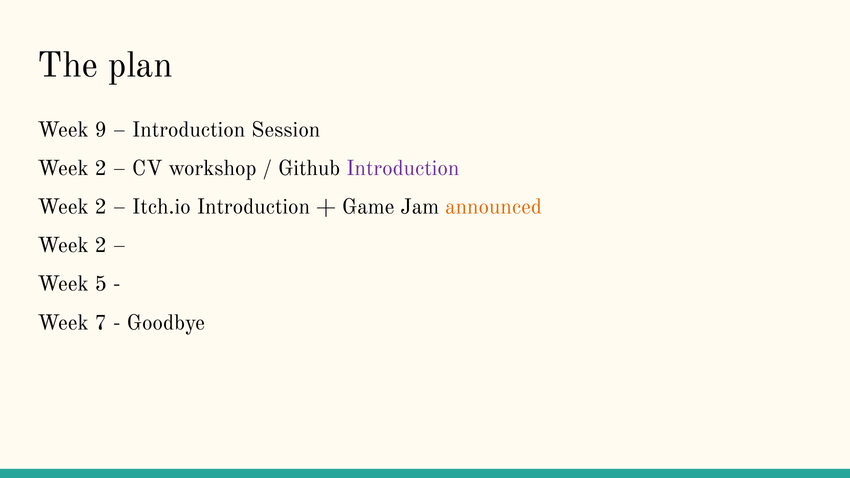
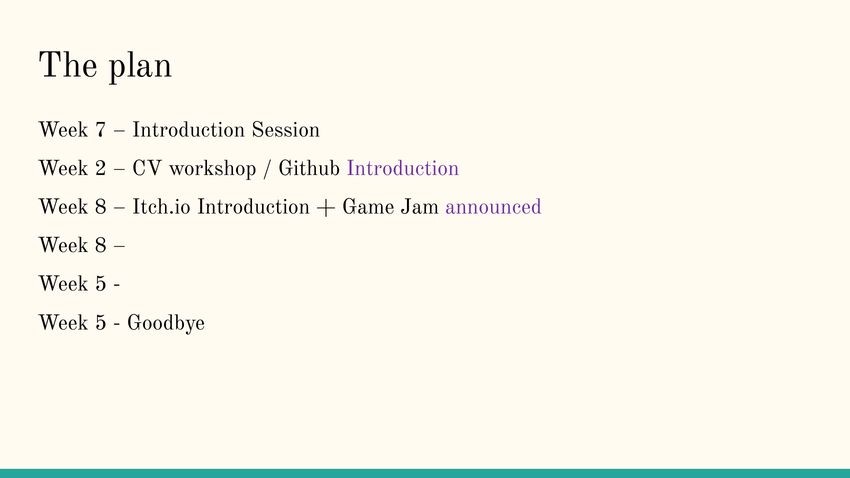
9: 9 -> 7
2 at (101, 207): 2 -> 8
announced colour: orange -> purple
2 at (101, 245): 2 -> 8
7 at (101, 323): 7 -> 5
